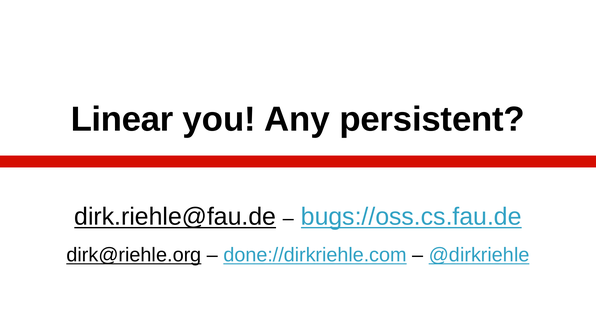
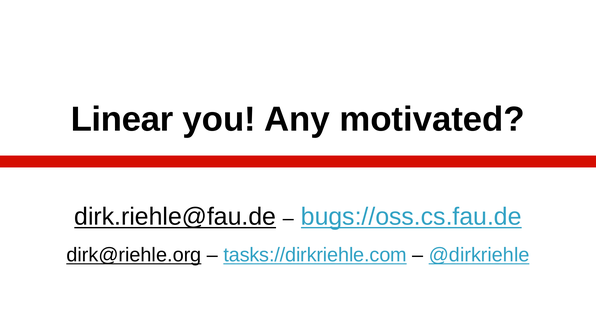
persistent: persistent -> motivated
done://dirkriehle.com: done://dirkriehle.com -> tasks://dirkriehle.com
